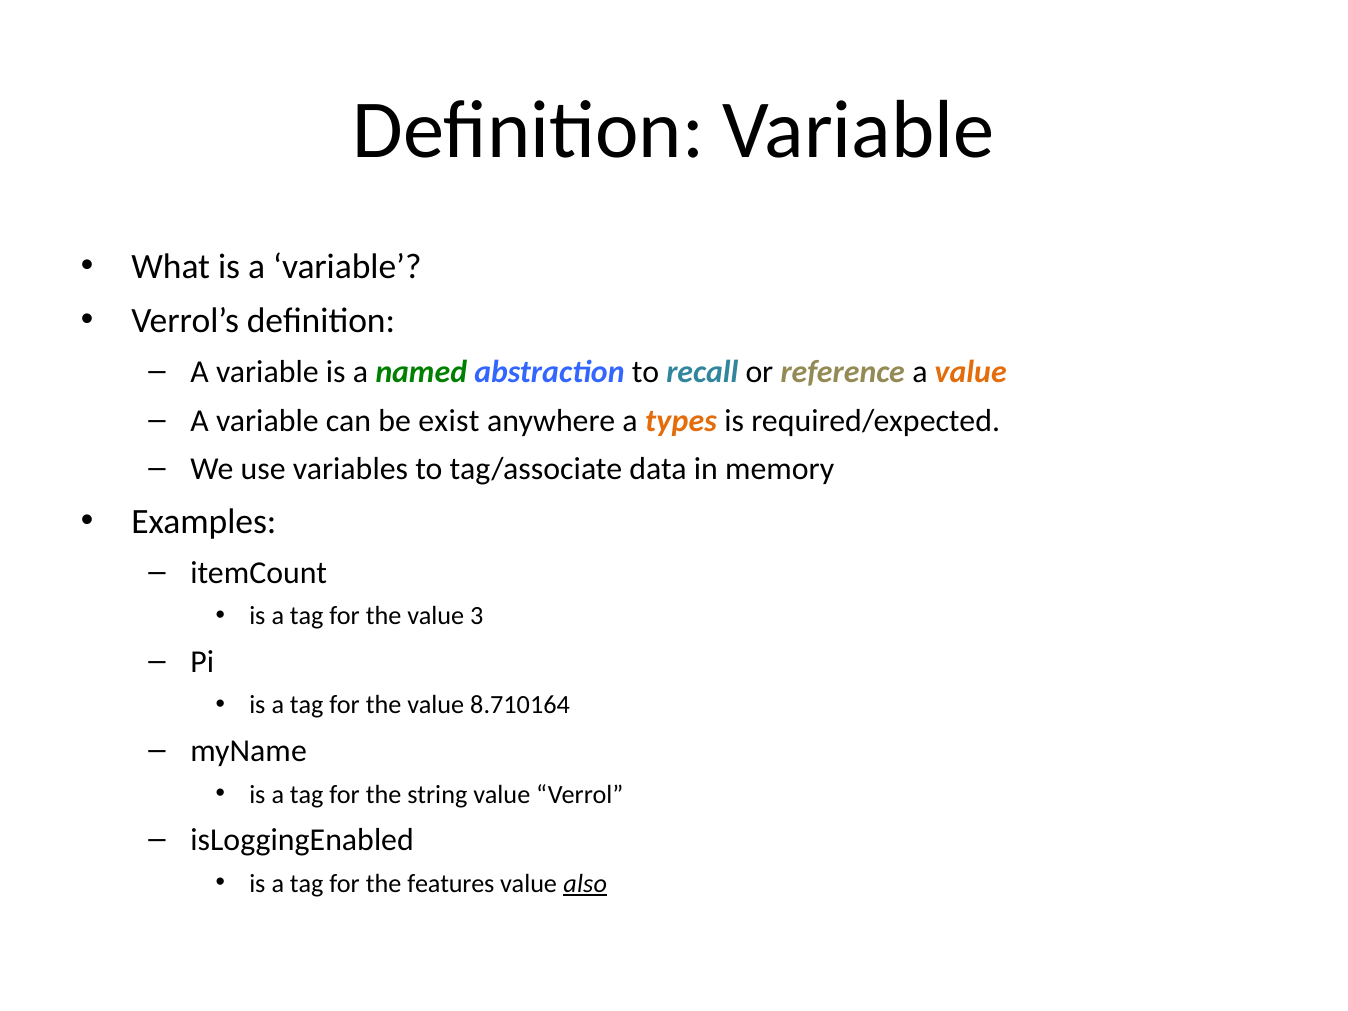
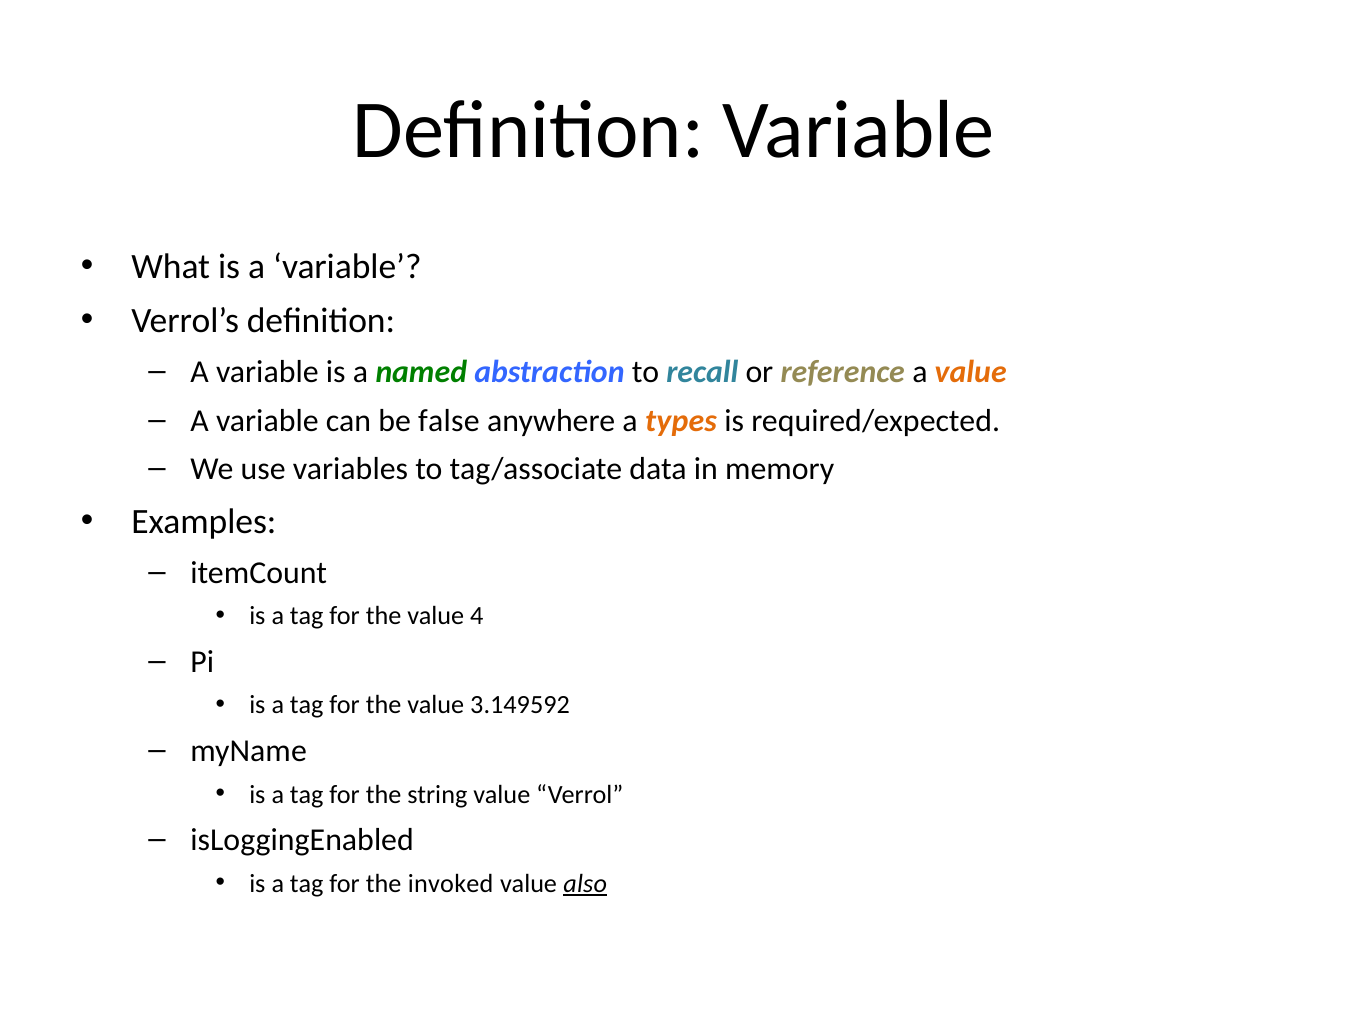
exist: exist -> false
3: 3 -> 4
8.710164: 8.710164 -> 3.149592
features: features -> invoked
